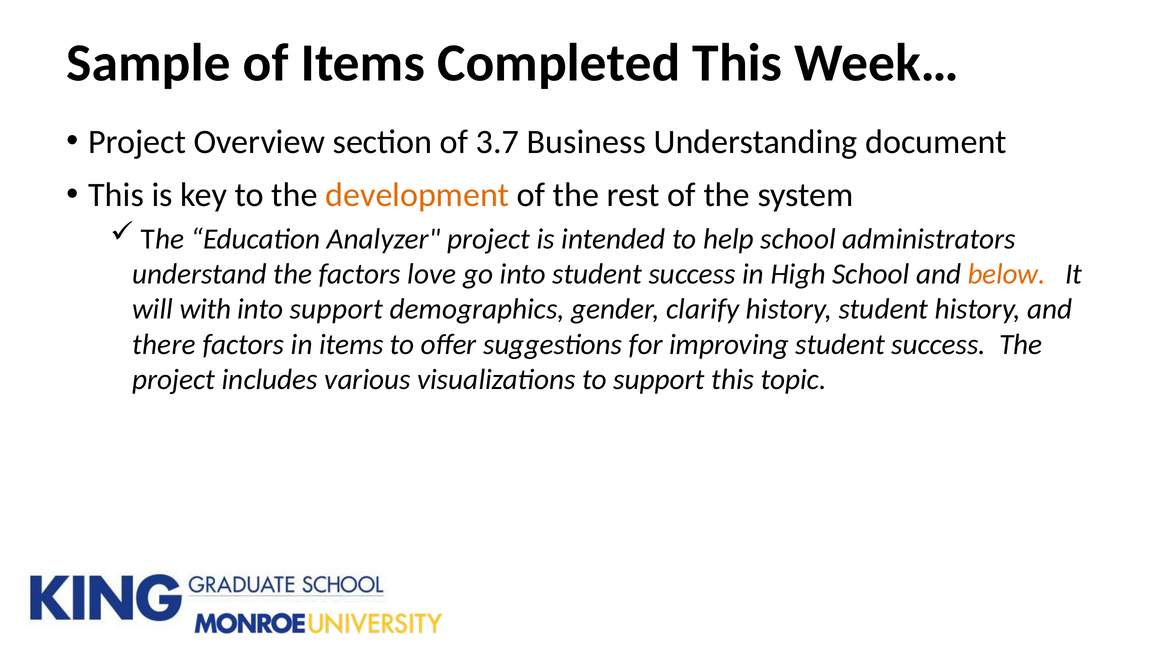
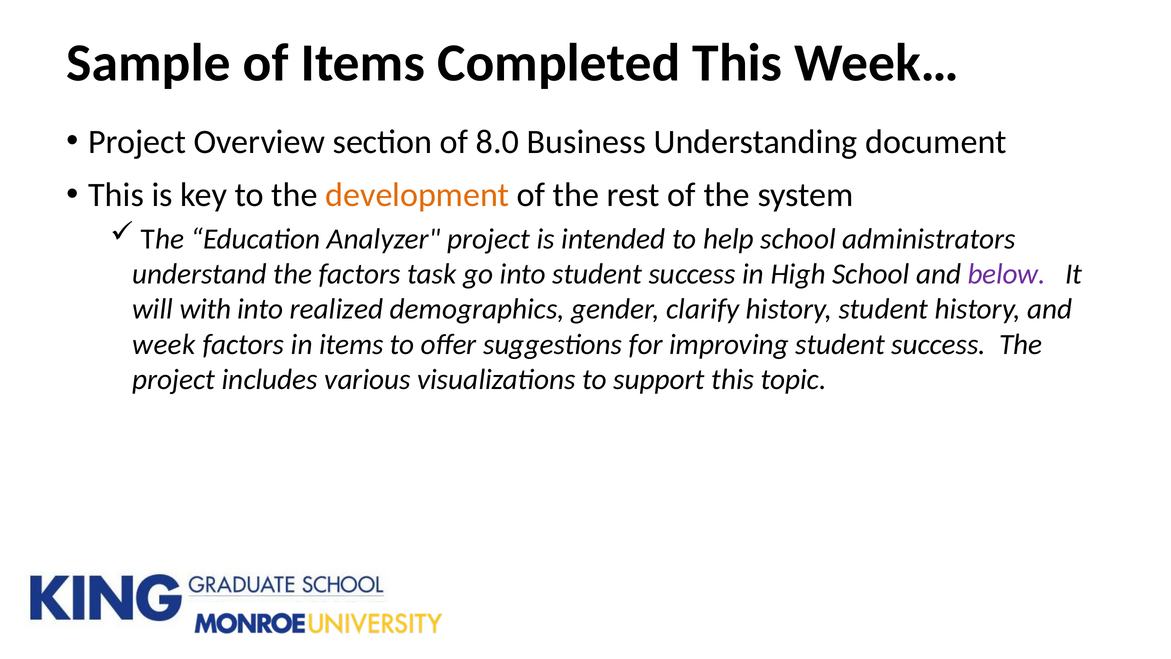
3.7: 3.7 -> 8.0
love: love -> task
below colour: orange -> purple
into support: support -> realized
there: there -> week
